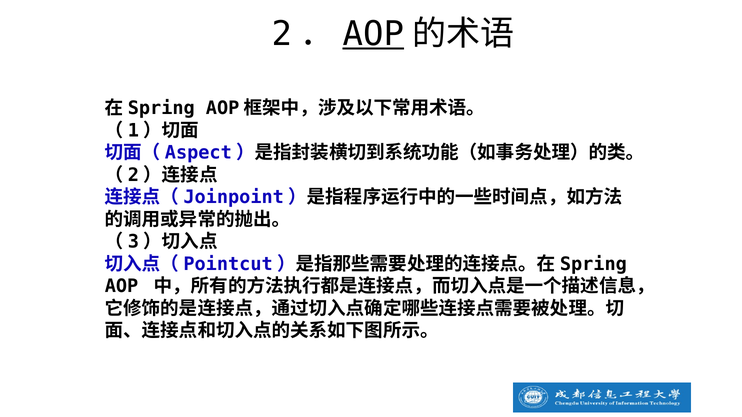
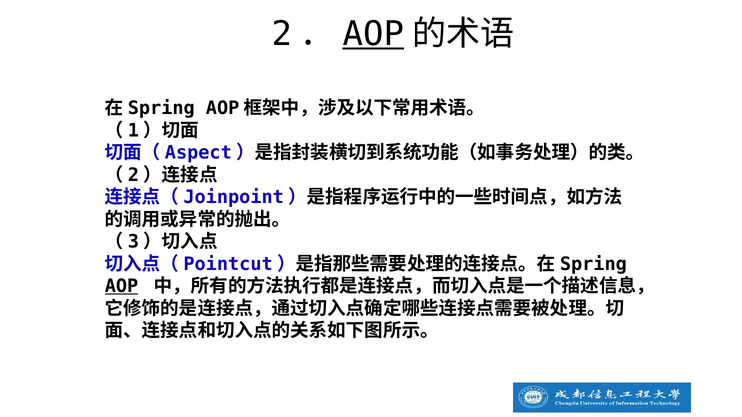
AOP at (122, 286) underline: none -> present
